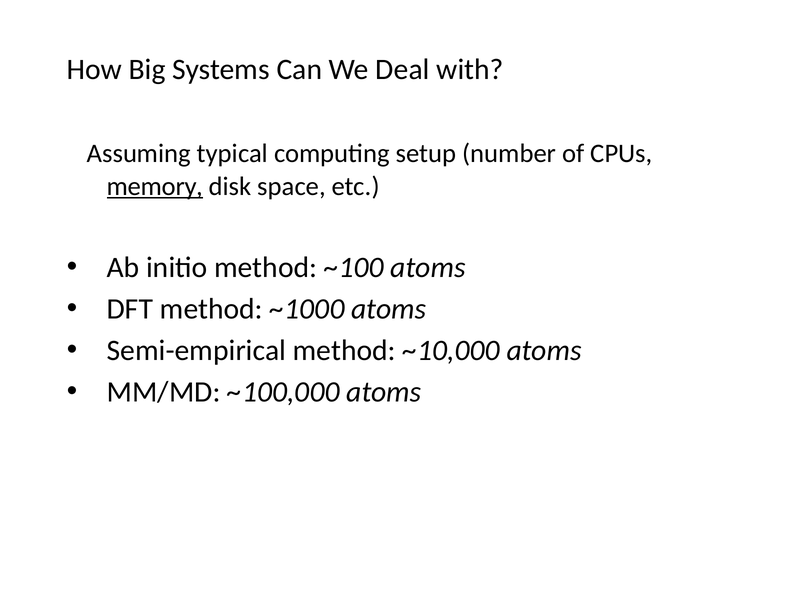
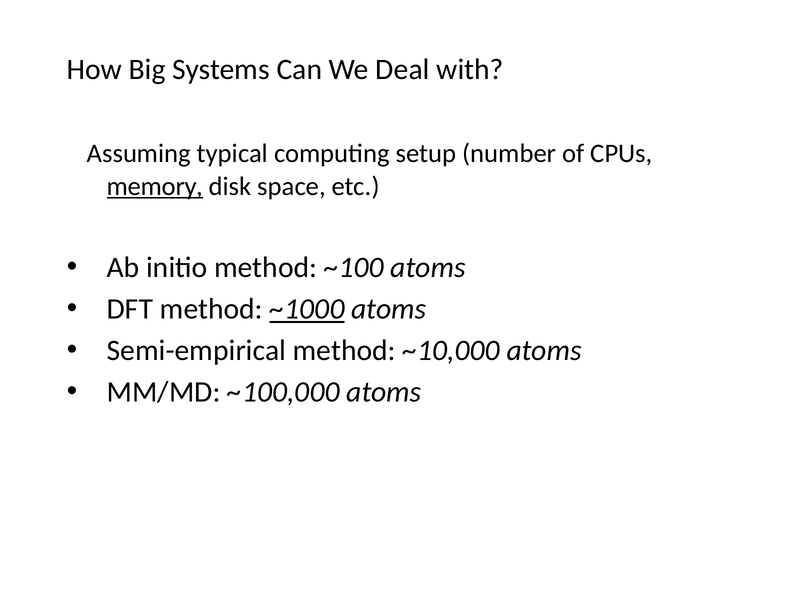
~1000 underline: none -> present
